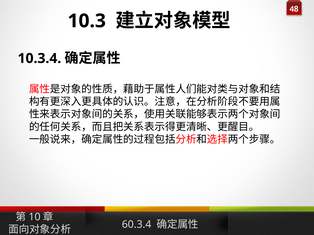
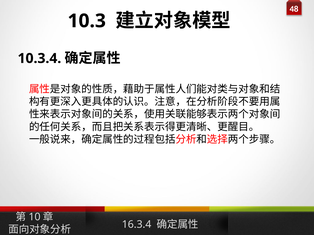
60.3.4: 60.3.4 -> 16.3.4
